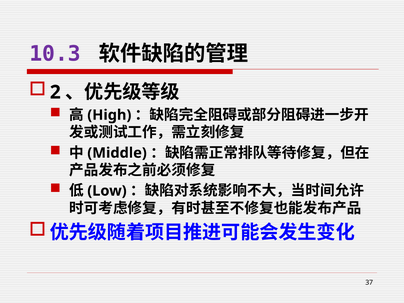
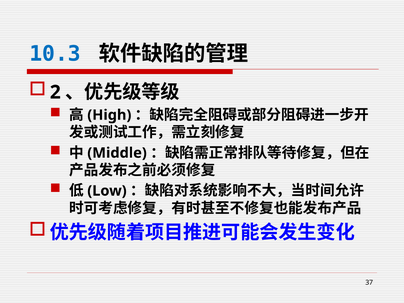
10.3 colour: purple -> blue
